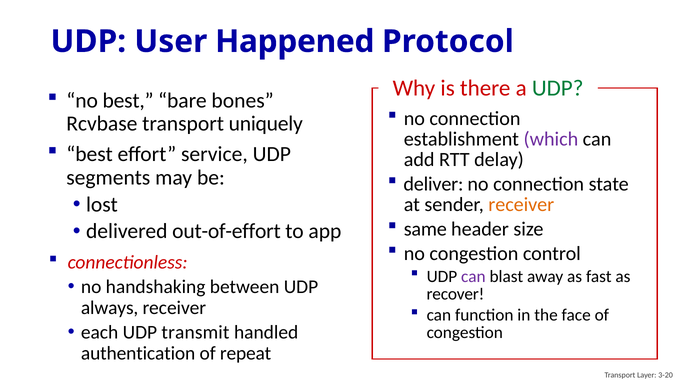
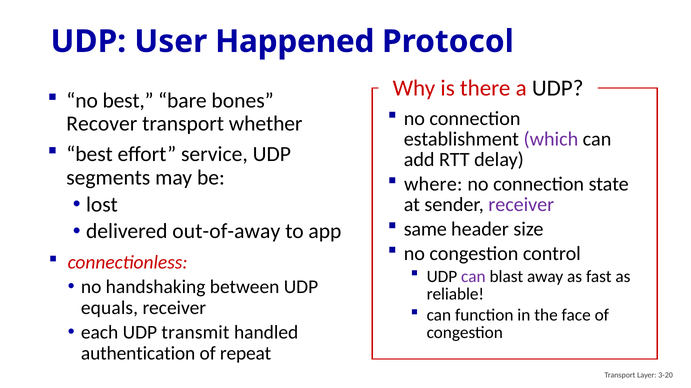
UDP at (558, 88) colour: green -> black
Rcvbase: Rcvbase -> Recover
uniquely: uniquely -> whether
deliver: deliver -> where
receiver at (521, 205) colour: orange -> purple
out-of-effort: out-of-effort -> out-of-away
recover: recover -> reliable
always: always -> equals
